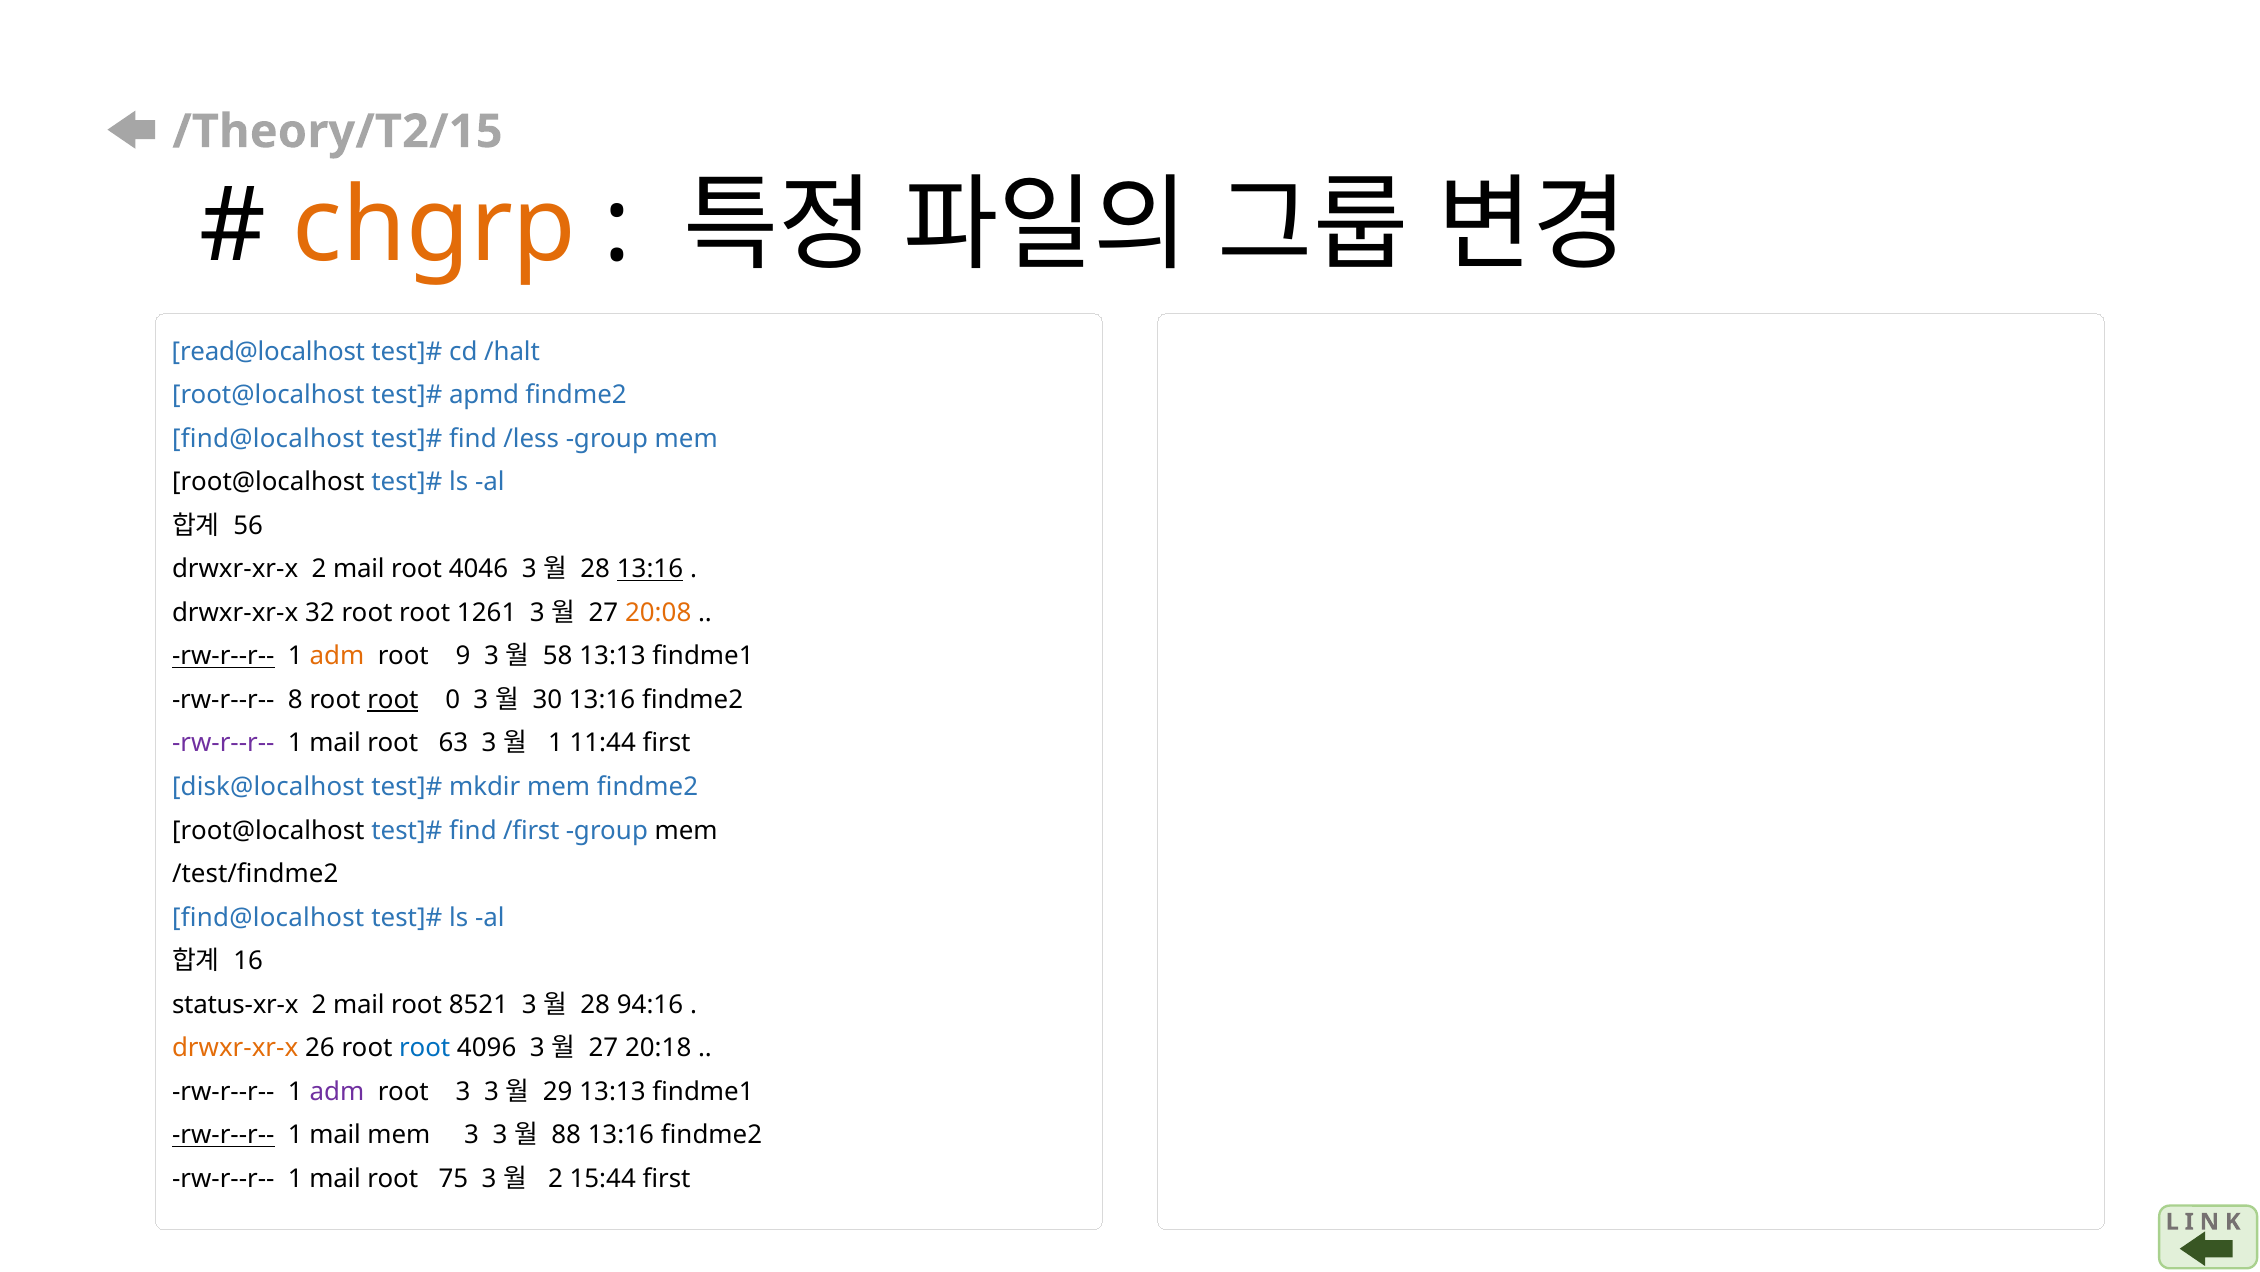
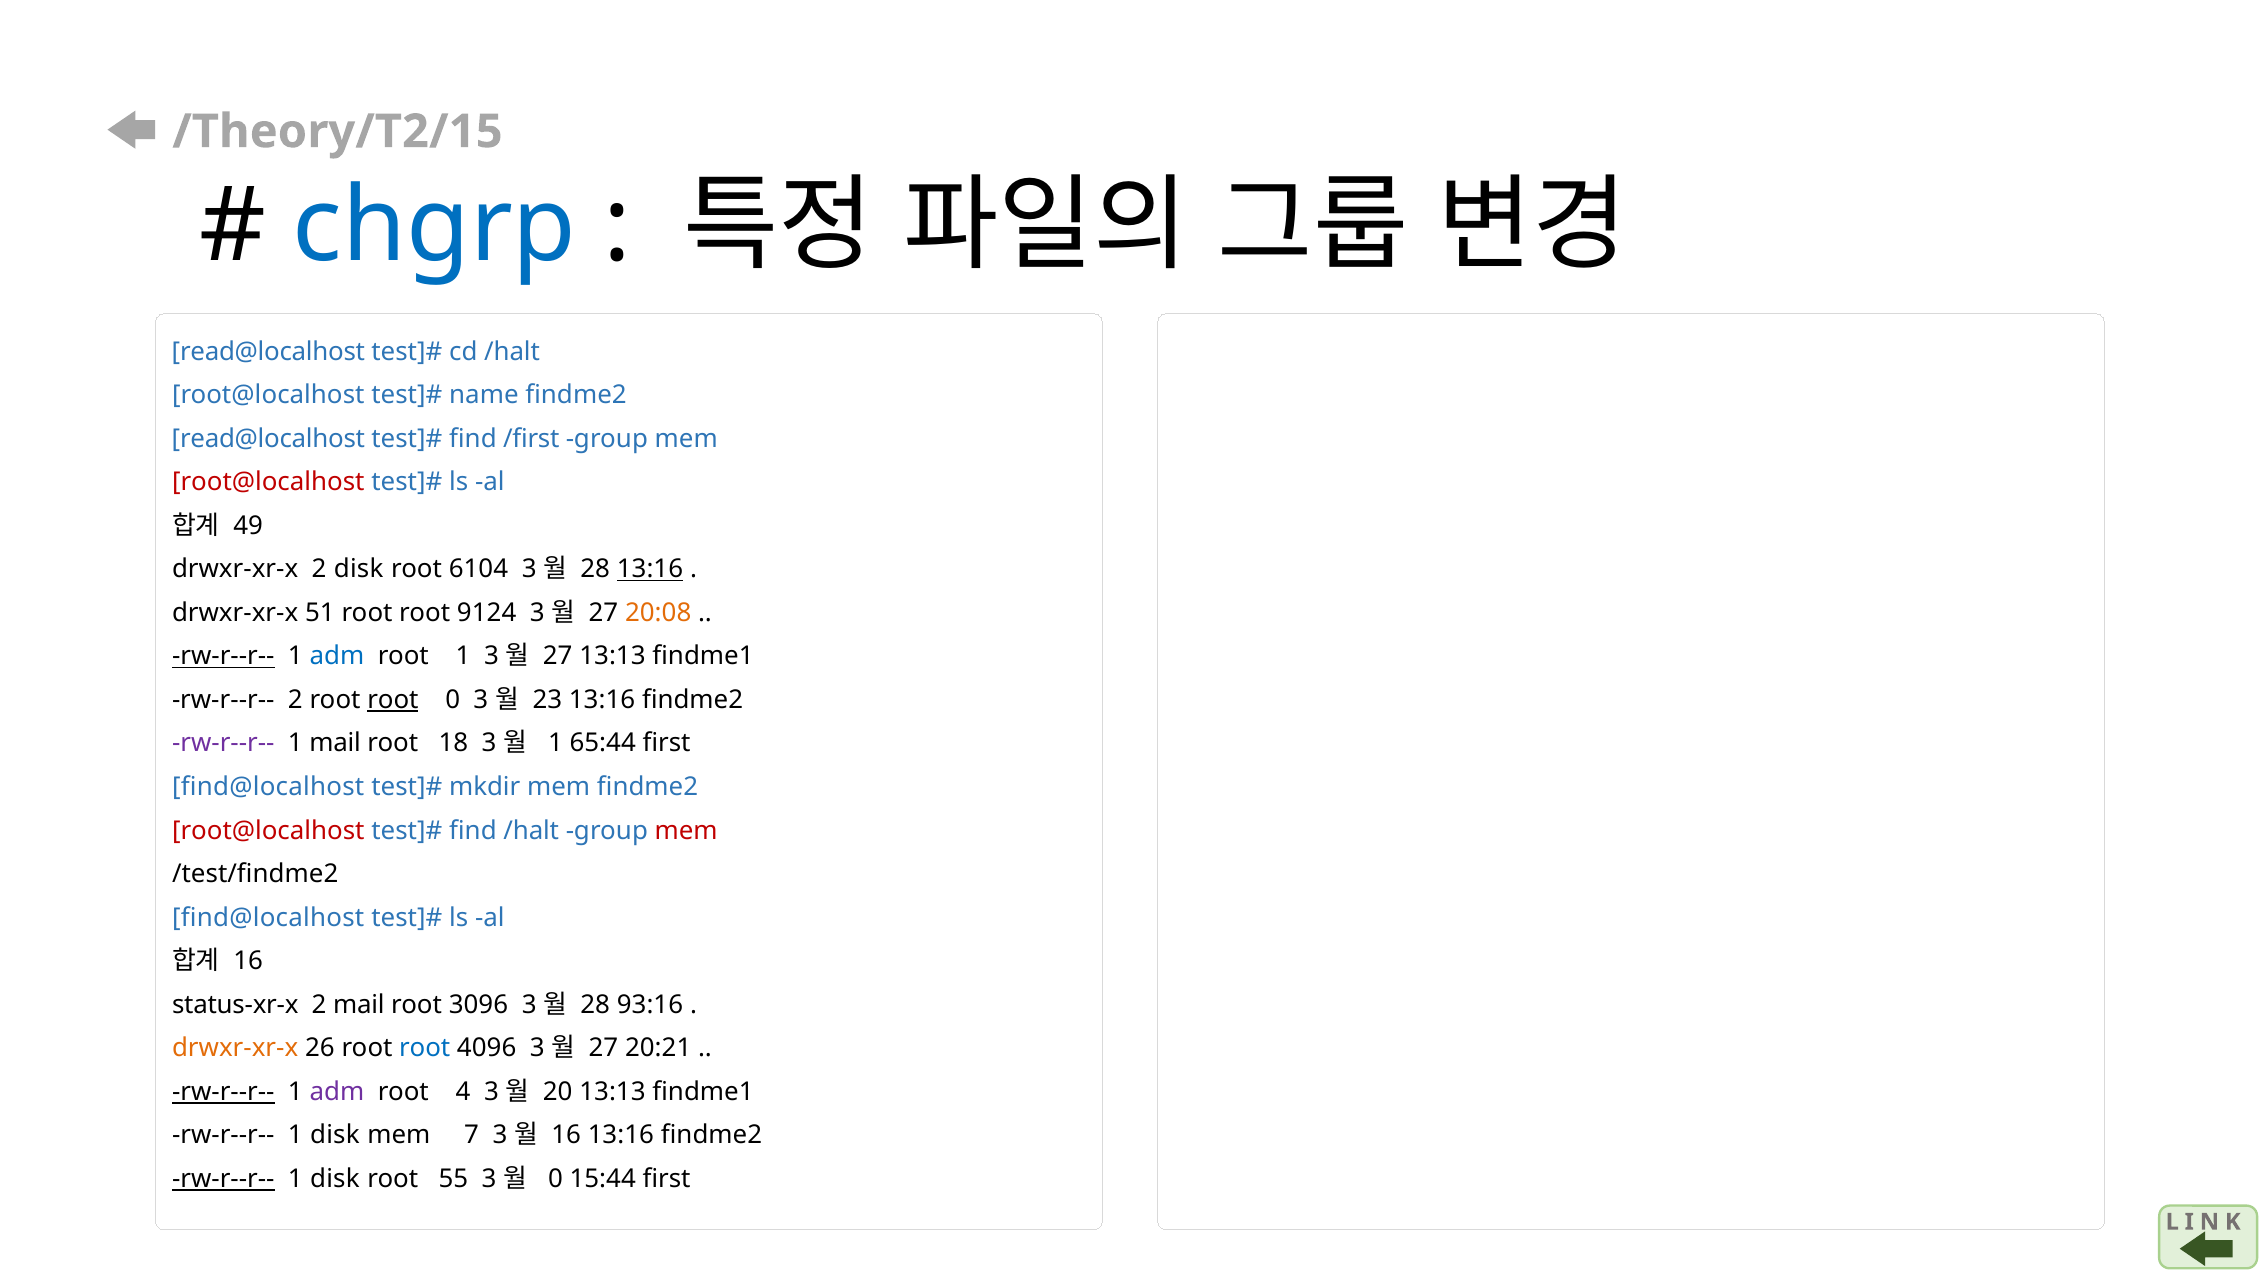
chgrp colour: orange -> blue
apmd: apmd -> name
find@localhost at (268, 438): find@localhost -> read@localhost
/less: /less -> /first
root@localhost at (268, 482) colour: black -> red
56: 56 -> 49
drwxr-xr-x 2 mail: mail -> disk
4046: 4046 -> 6104
32: 32 -> 51
1261: 1261 -> 9124
adm at (337, 656) colour: orange -> blue
root 9: 9 -> 1
58 at (558, 656): 58 -> 27
rw-r--r-- 8: 8 -> 2
30: 30 -> 23
63: 63 -> 18
11:44: 11:44 -> 65:44
disk@localhost at (268, 786): disk@localhost -> find@localhost
root@localhost at (268, 830) colour: black -> red
find /first: /first -> /halt
mem at (686, 830) colour: black -> red
8521: 8521 -> 3096
94:16: 94:16 -> 93:16
20:18: 20:18 -> 20:21
rw-r--r-- at (223, 1091) underline: none -> present
root 3: 3 -> 4
29: 29 -> 20
rw-r--r-- at (223, 1135) underline: present -> none
mail at (335, 1135): mail -> disk
mem 3: 3 -> 7
88 at (566, 1135): 88 -> 16
rw-r--r-- at (223, 1178) underline: none -> present
mail at (335, 1178): mail -> disk
75: 75 -> 55
2 at (555, 1178): 2 -> 0
